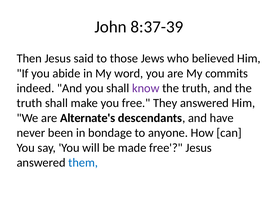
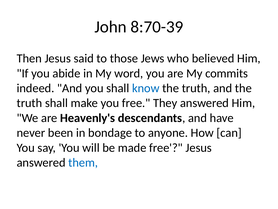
8:37-39: 8:37-39 -> 8:70-39
know colour: purple -> blue
Alternate's: Alternate's -> Heavenly's
